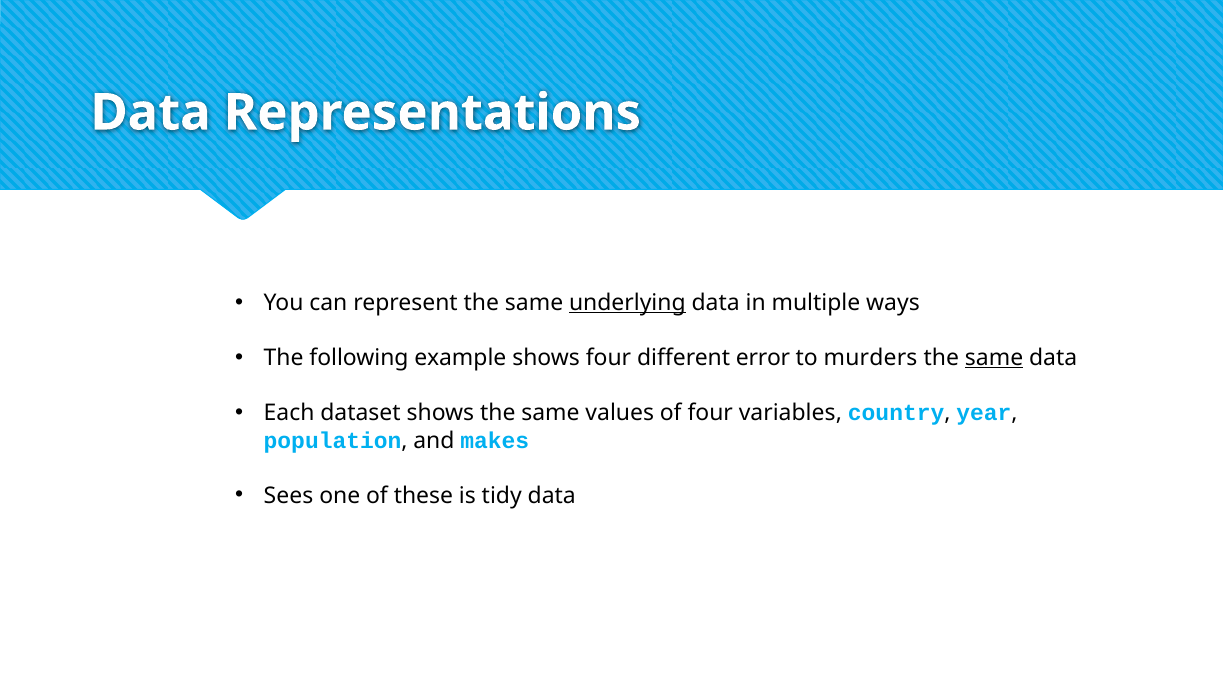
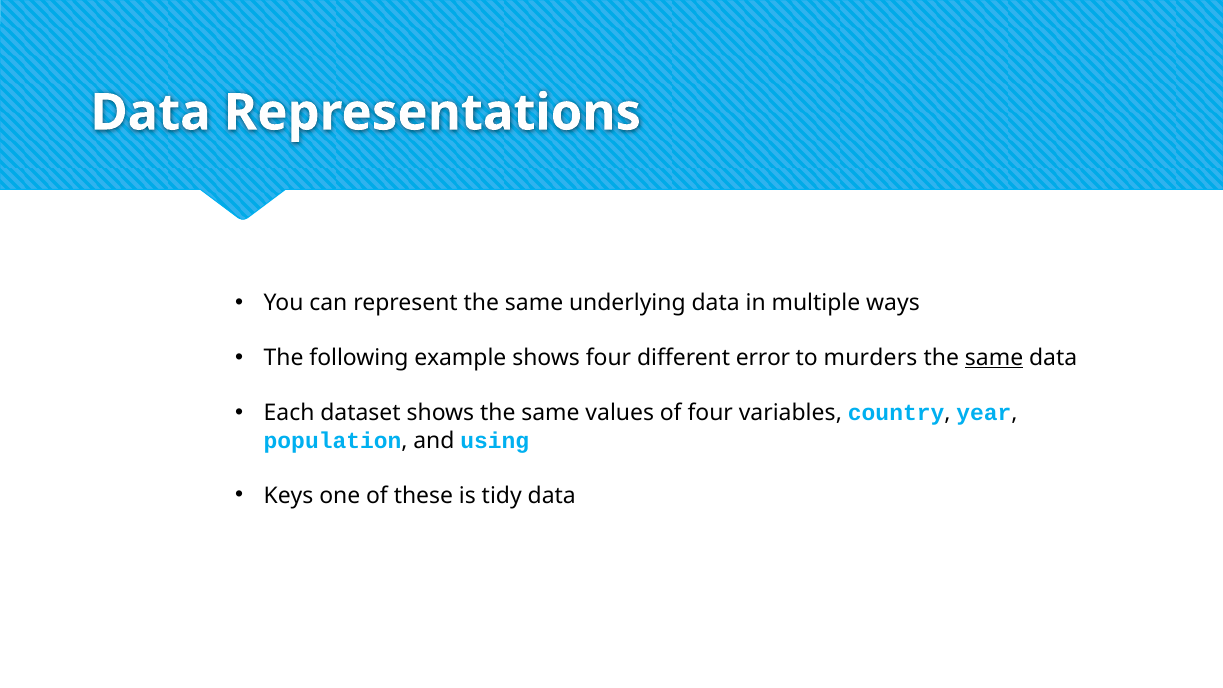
underlying underline: present -> none
makes: makes -> using
Sees: Sees -> Keys
